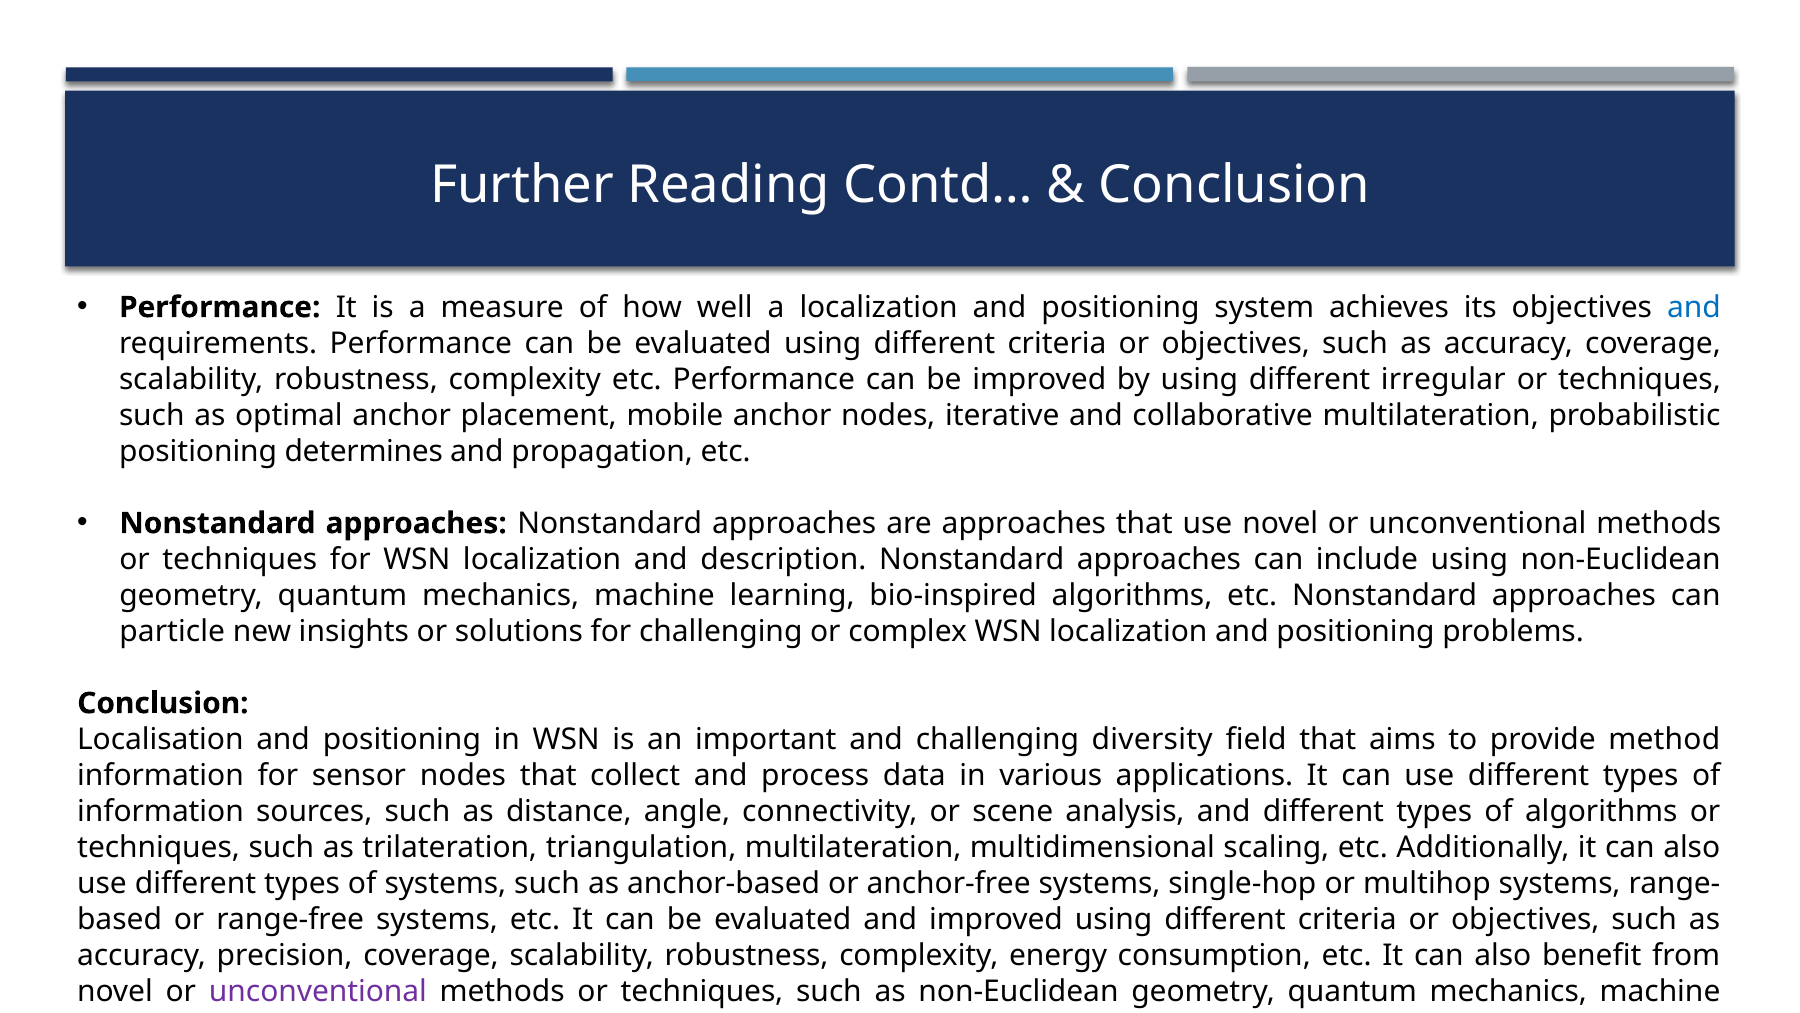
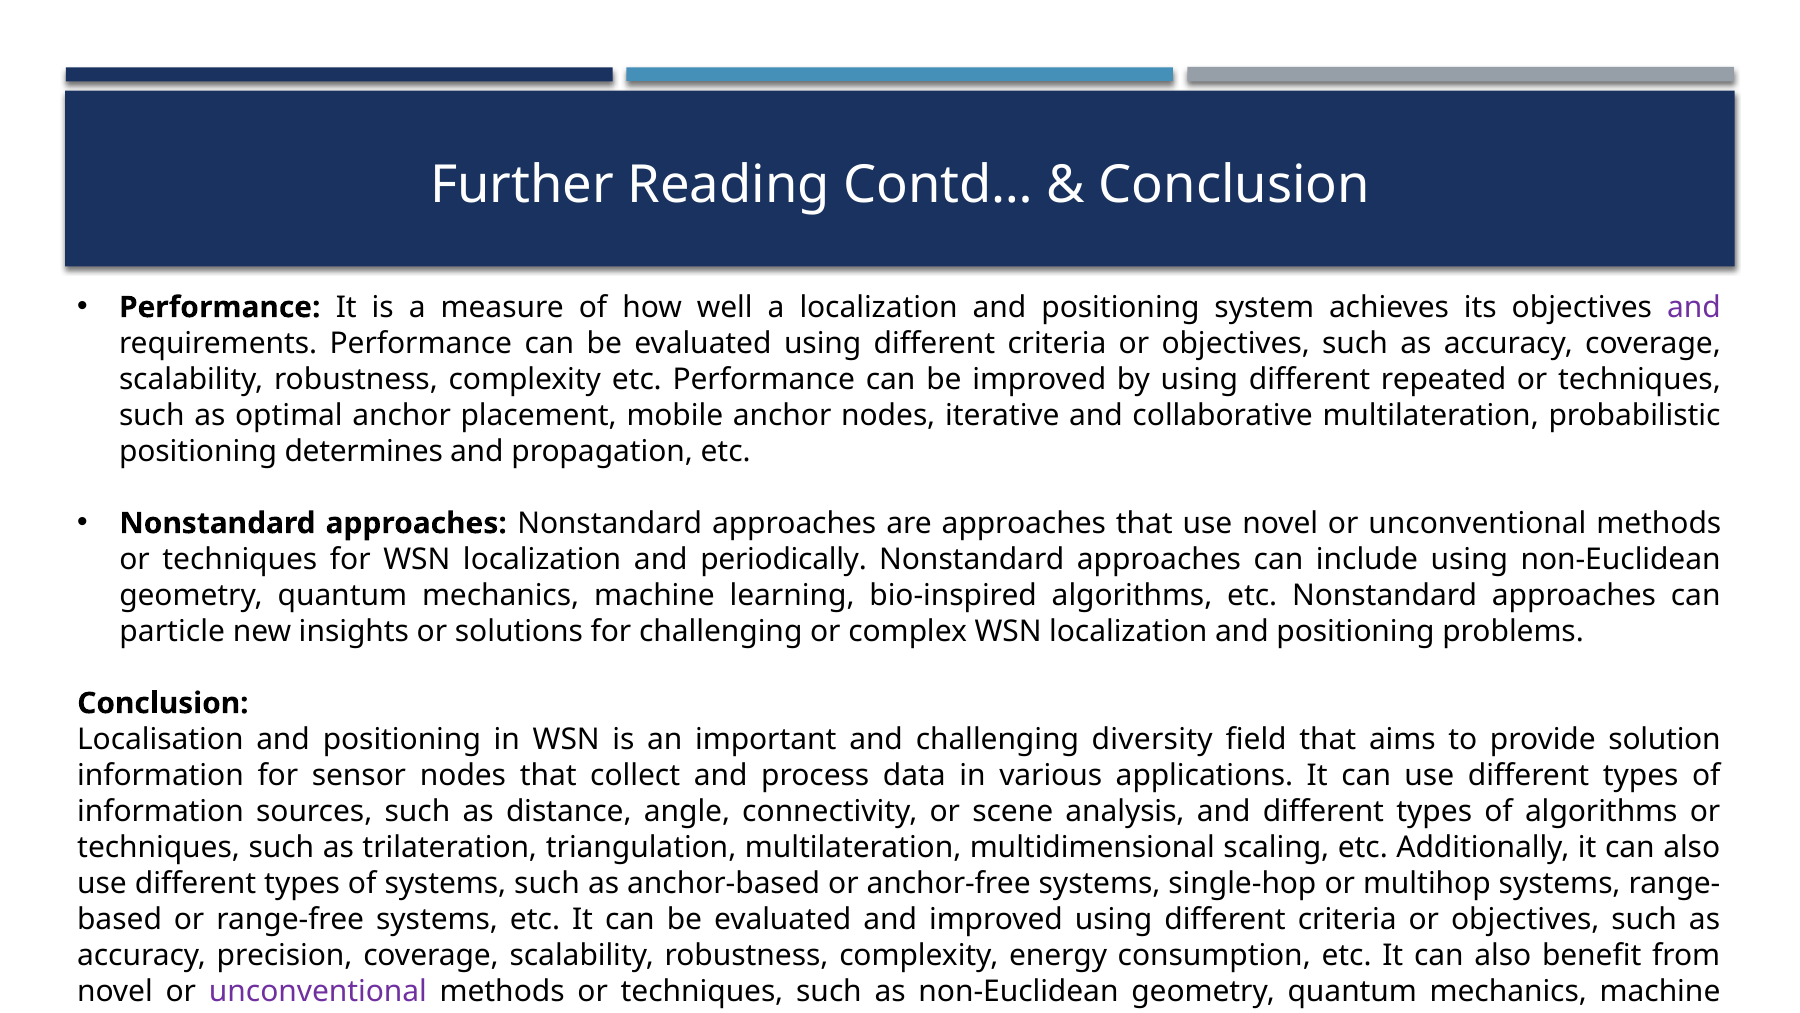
and at (1694, 307) colour: blue -> purple
irregular: irregular -> repeated
description: description -> periodically
method: method -> solution
